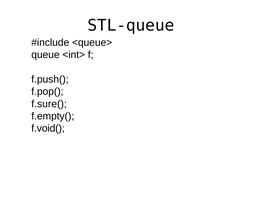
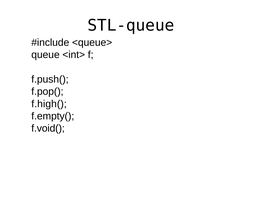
f.sure(: f.sure( -> f.high(
